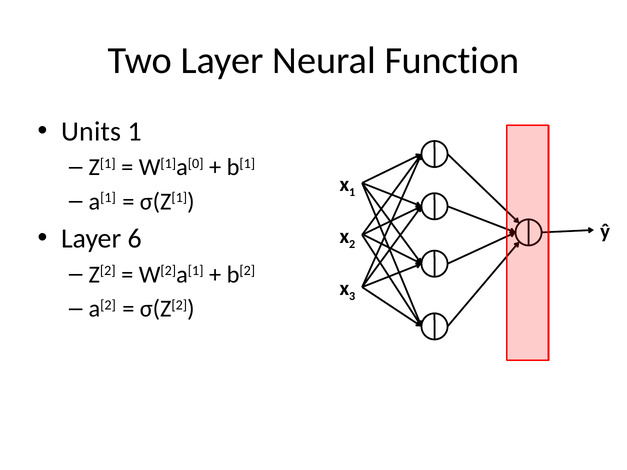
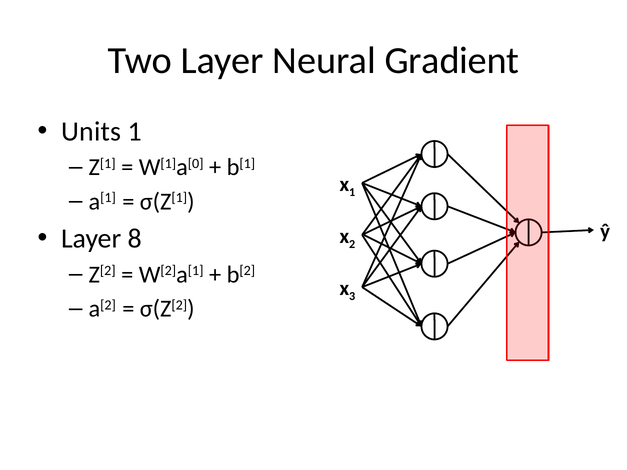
Function: Function -> Gradient
6: 6 -> 8
